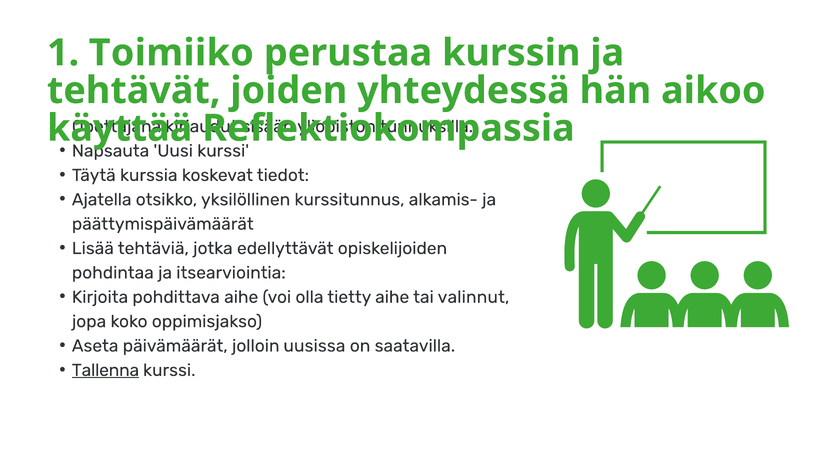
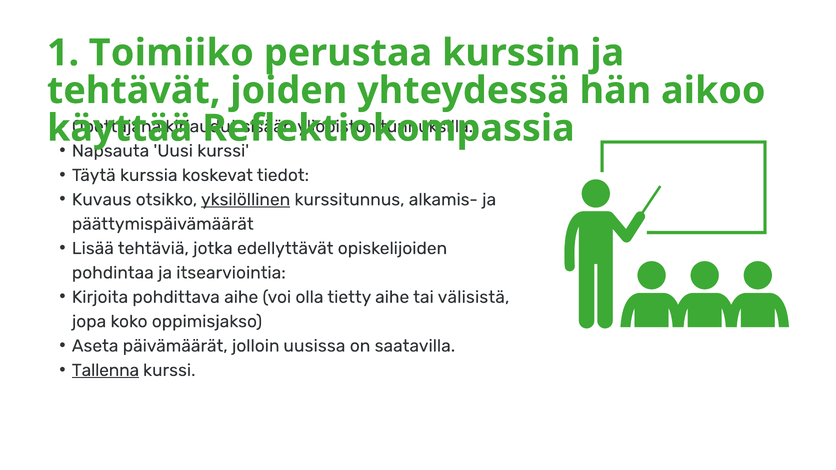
Ajatella: Ajatella -> Kuvaus
yksilöllinen underline: none -> present
valinnut: valinnut -> välisistä
